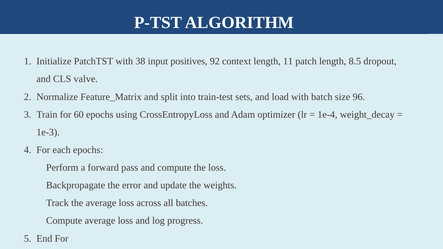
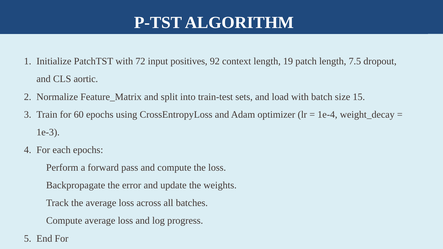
38: 38 -> 72
11: 11 -> 19
8.5: 8.5 -> 7.5
valve: valve -> aortic
96: 96 -> 15
